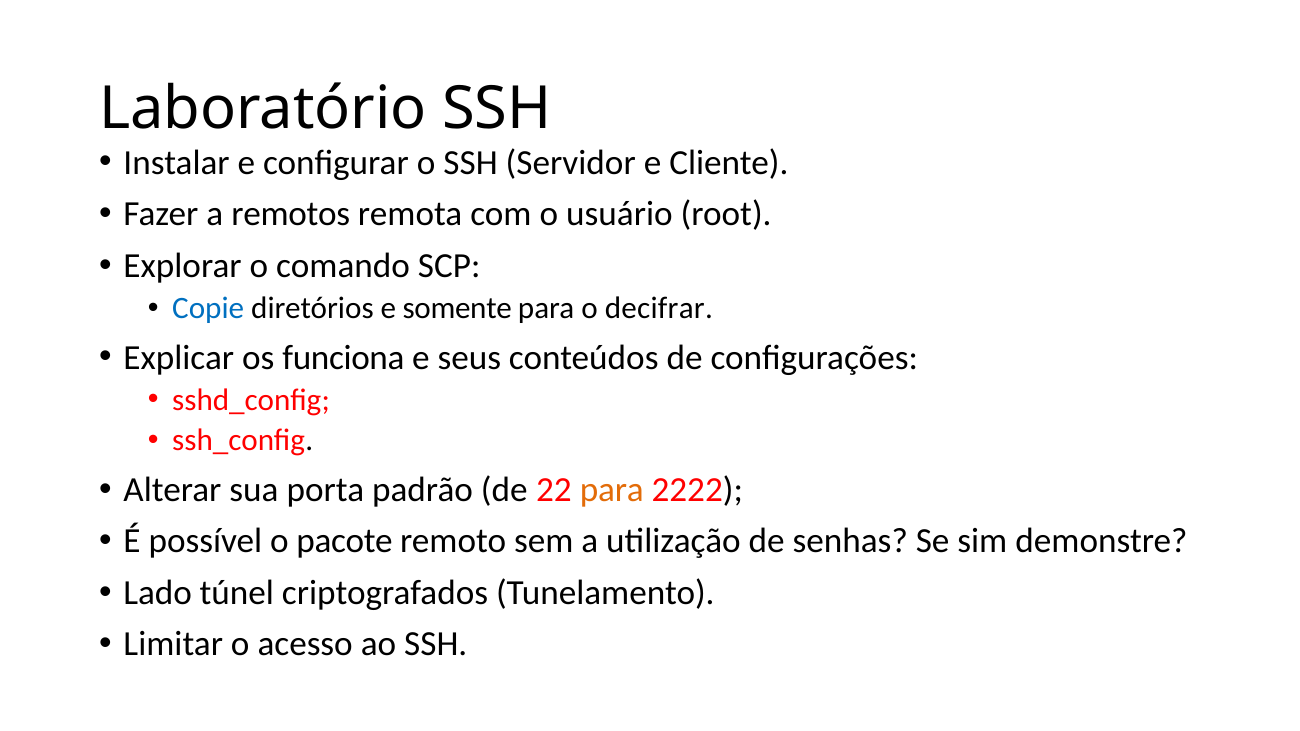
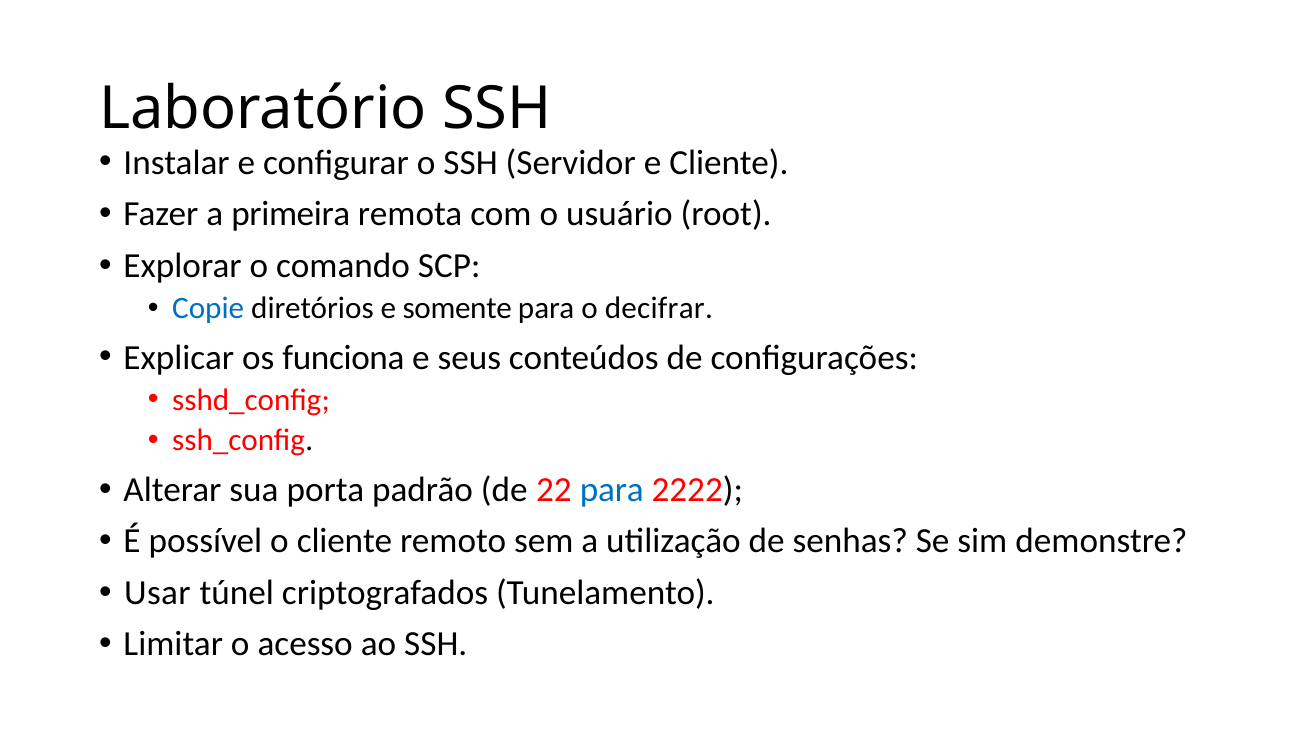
remotos: remotos -> primeira
para at (612, 490) colour: orange -> blue
o pacote: pacote -> cliente
Lado: Lado -> Usar
